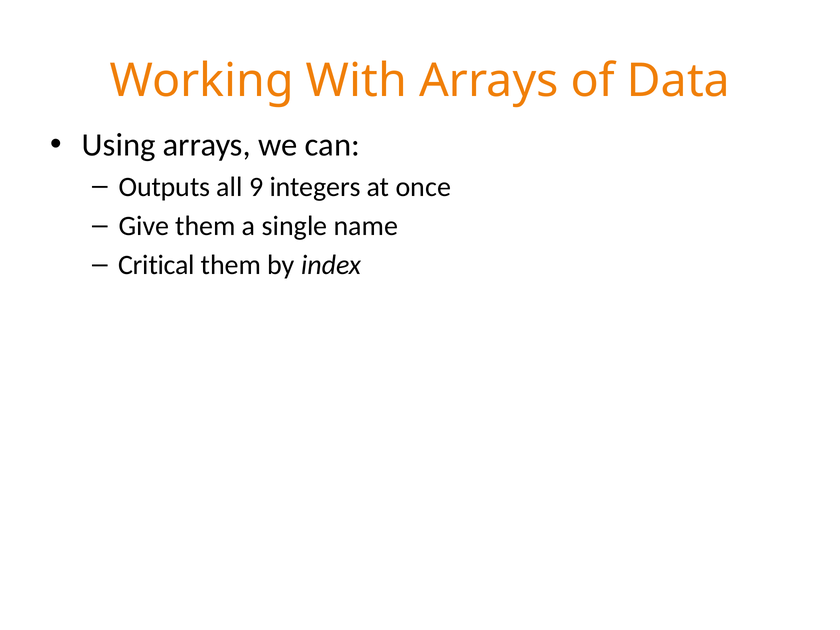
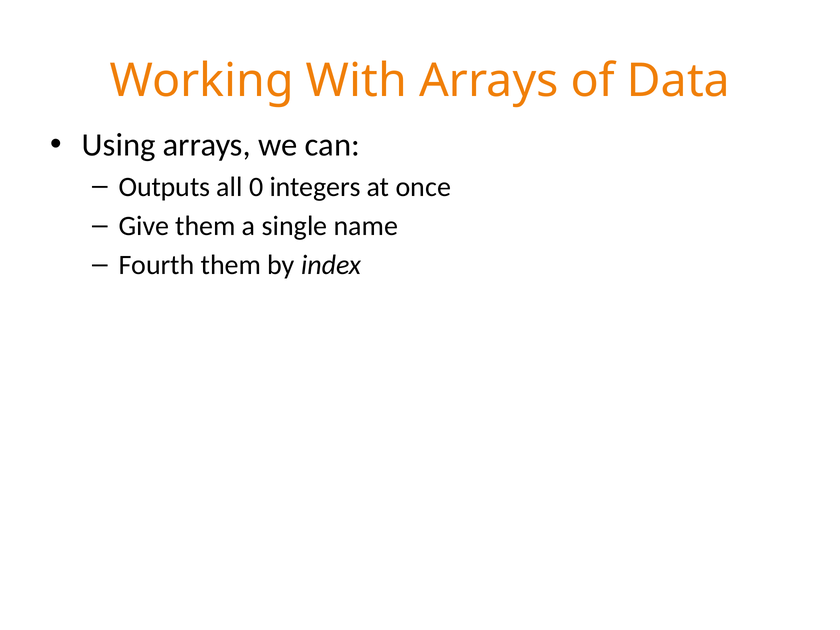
9: 9 -> 0
Critical: Critical -> Fourth
